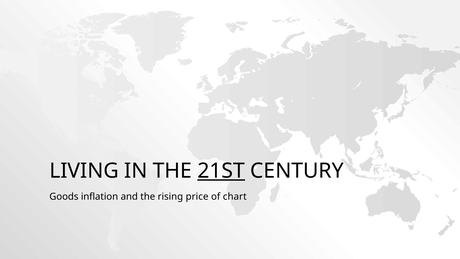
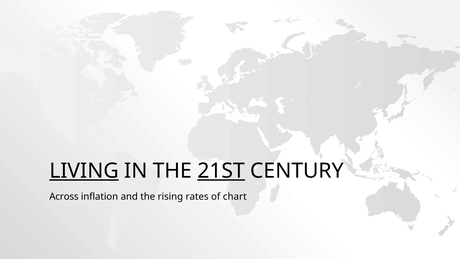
LIVING underline: none -> present
Goods: Goods -> Across
price: price -> rates
